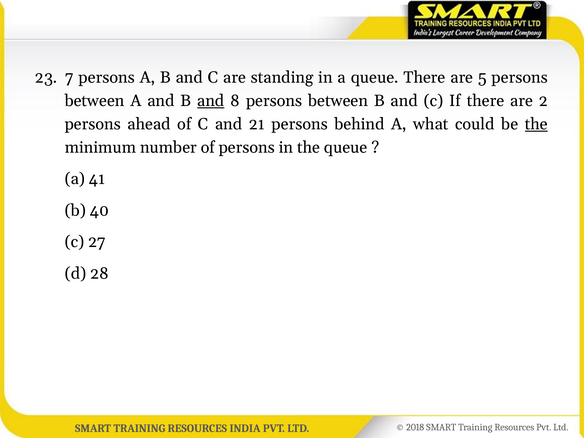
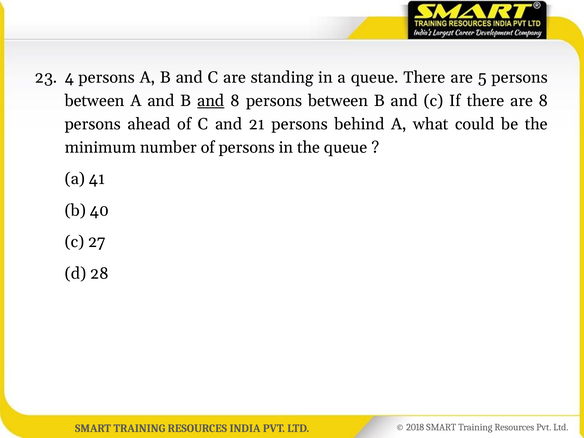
7: 7 -> 4
are 2: 2 -> 8
the at (536, 124) underline: present -> none
